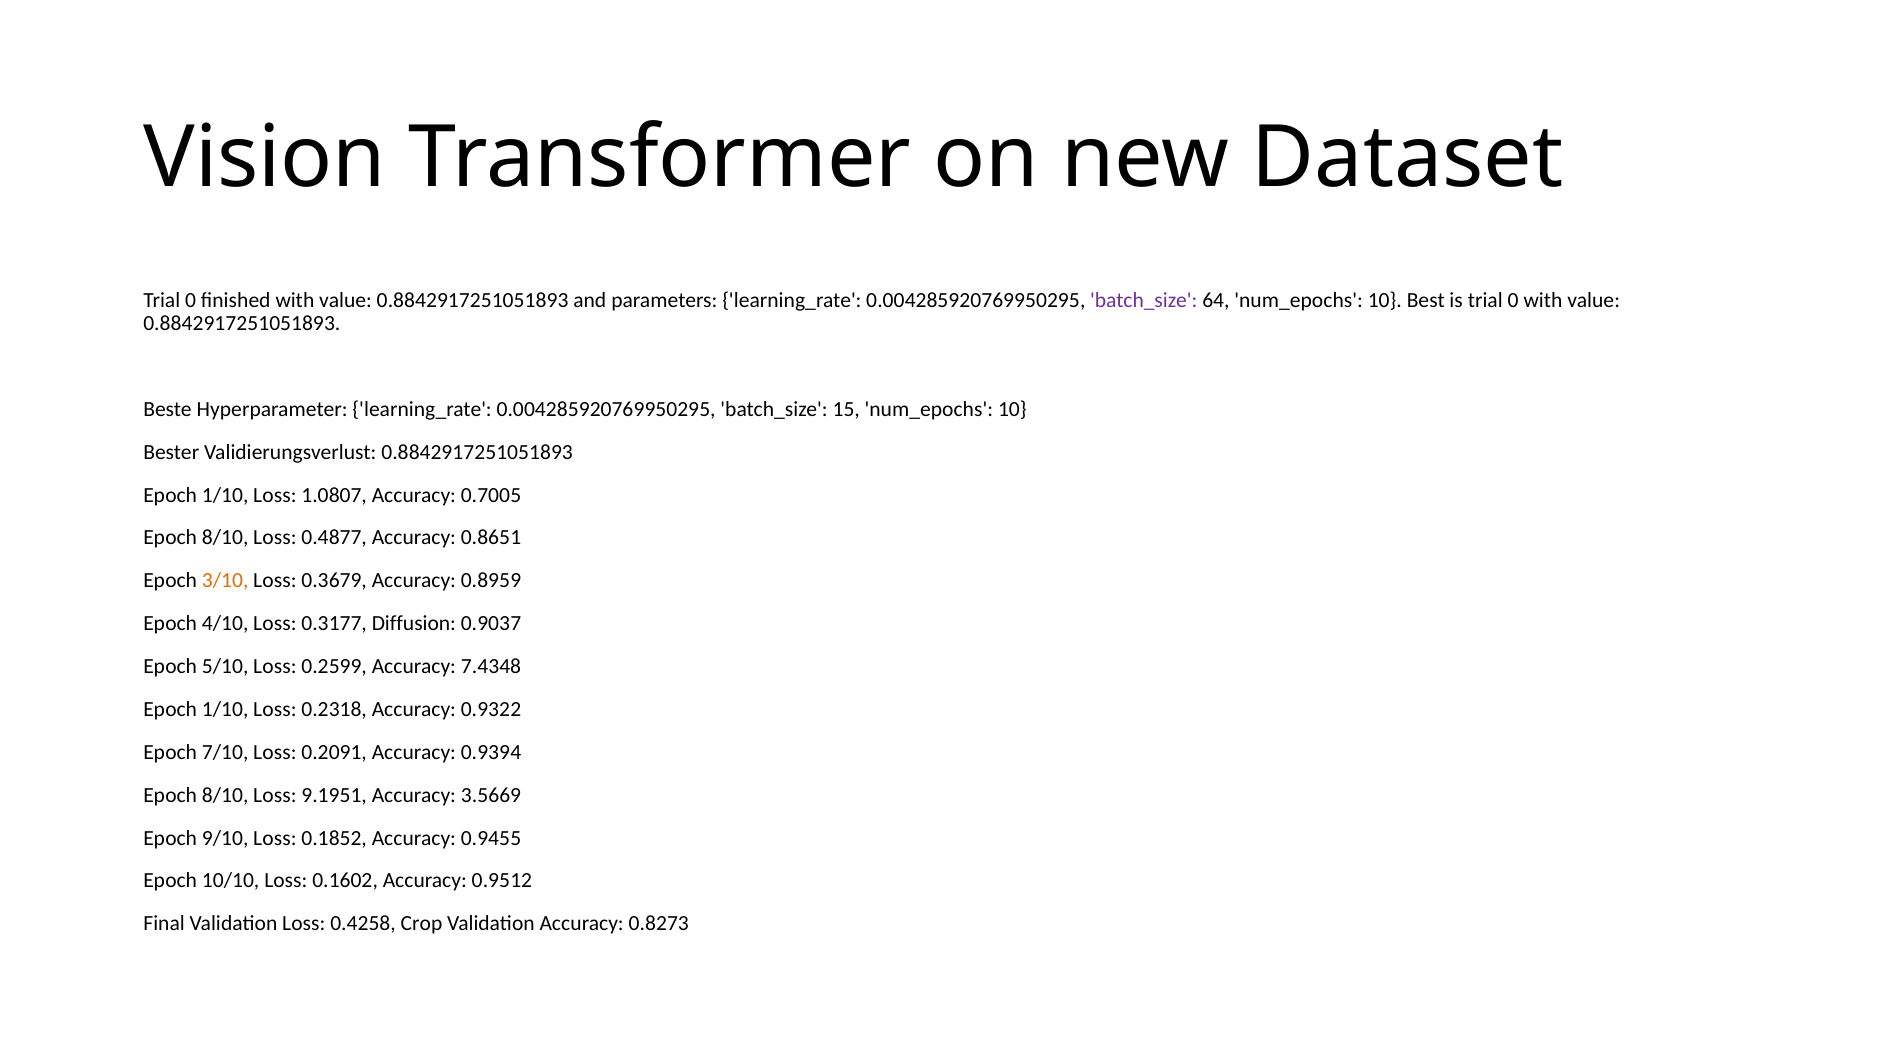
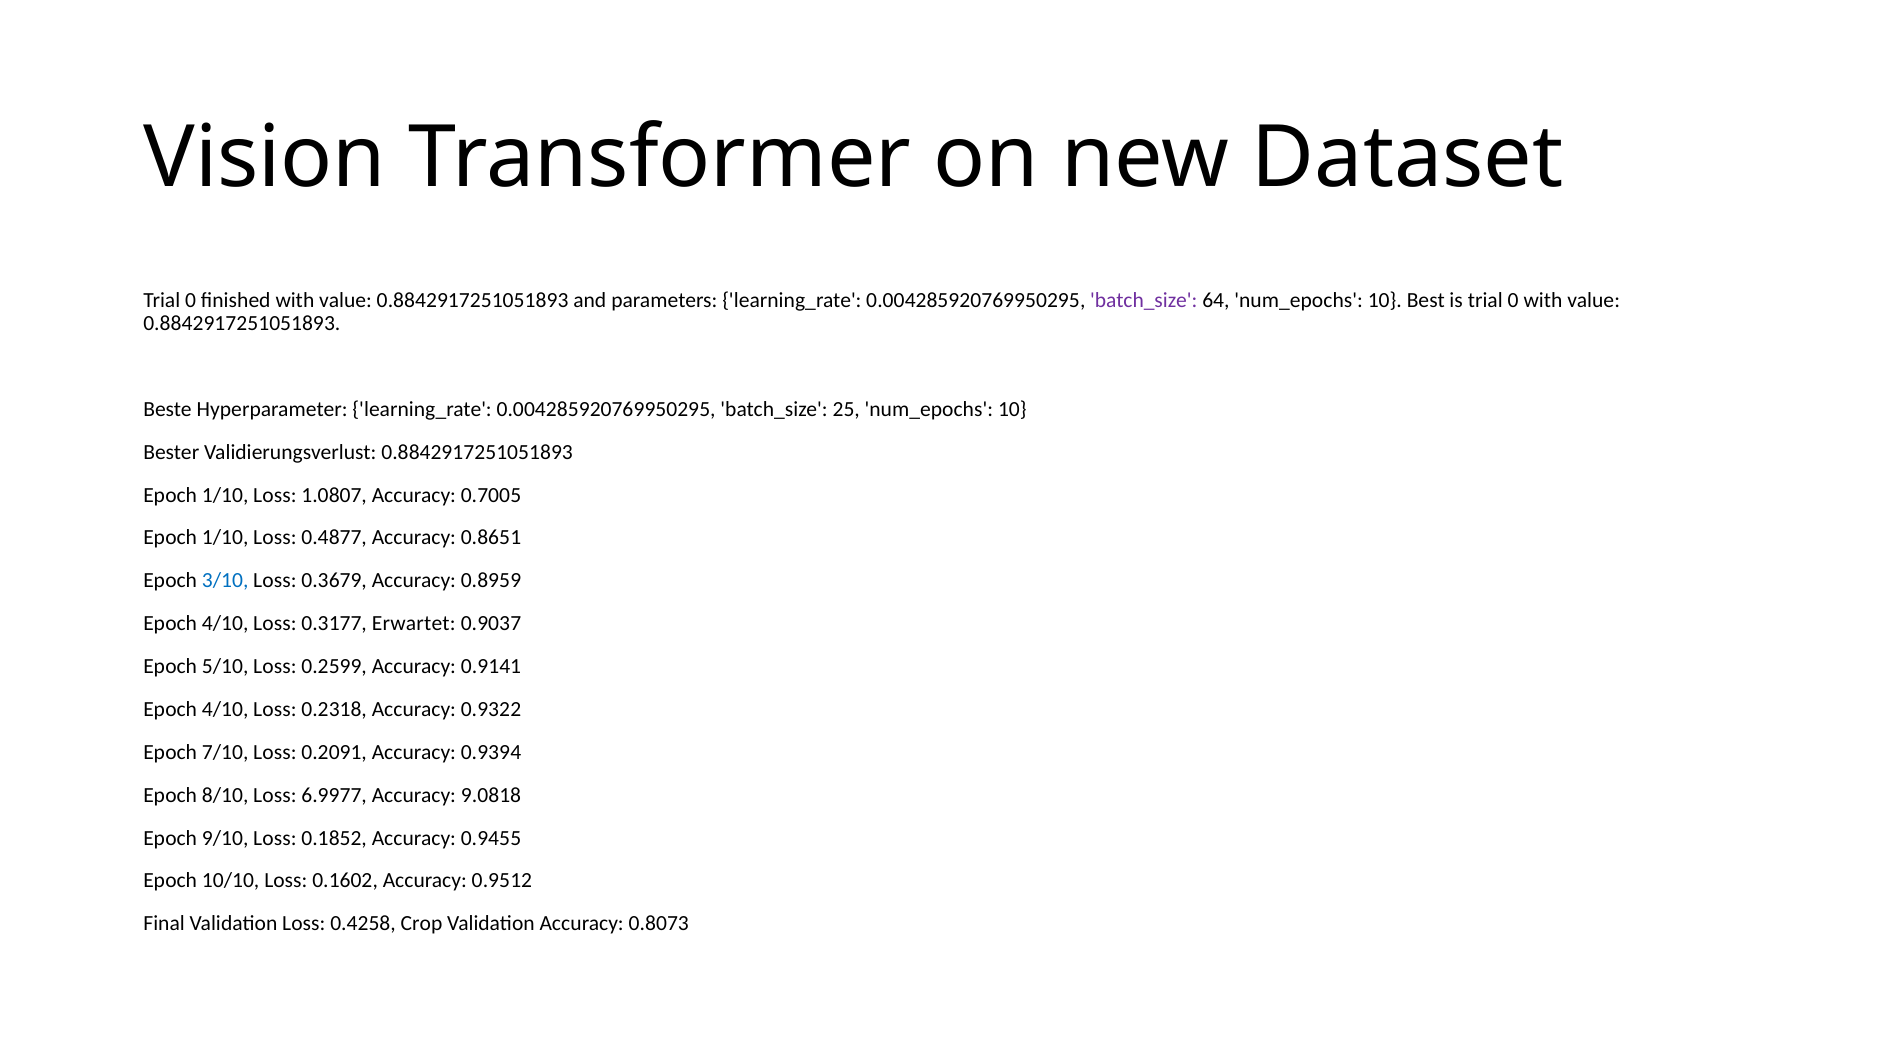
15: 15 -> 25
8/10 at (225, 538): 8/10 -> 1/10
3/10 colour: orange -> blue
Diffusion: Diffusion -> Erwartet
7.4348: 7.4348 -> 0.9141
1/10 at (225, 709): 1/10 -> 4/10
9.1951: 9.1951 -> 6.9977
3.5669: 3.5669 -> 9.0818
0.8273: 0.8273 -> 0.8073
